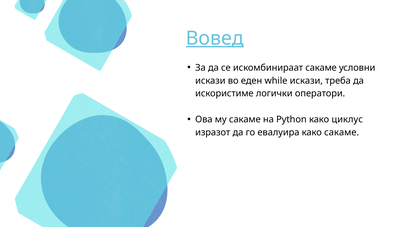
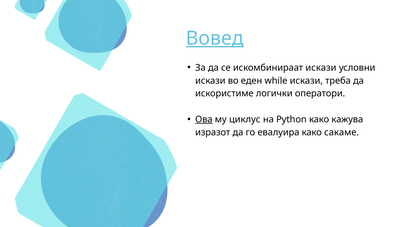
искомбинираат сакаме: сакаме -> искази
Ова underline: none -> present
му сакаме: сакаме -> циклус
циклус: циклус -> кажува
